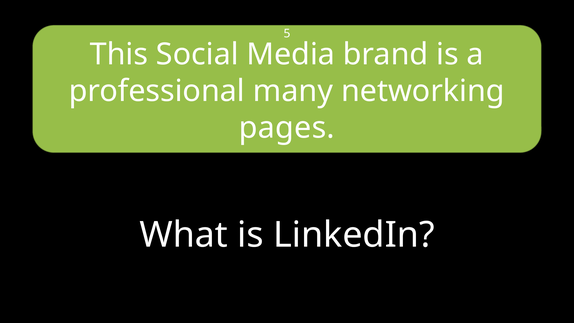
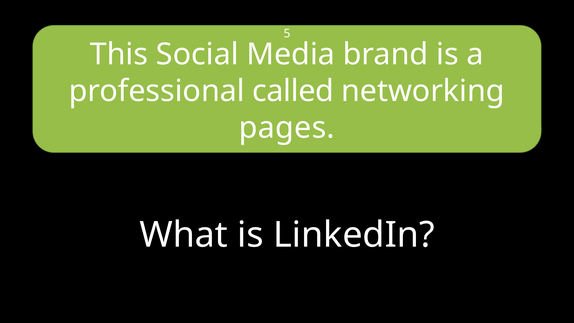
many: many -> called
